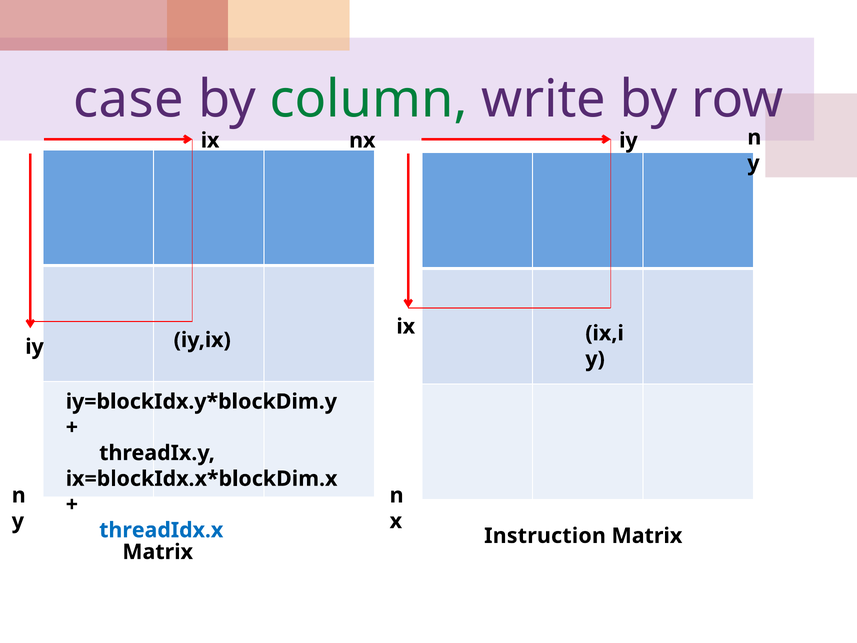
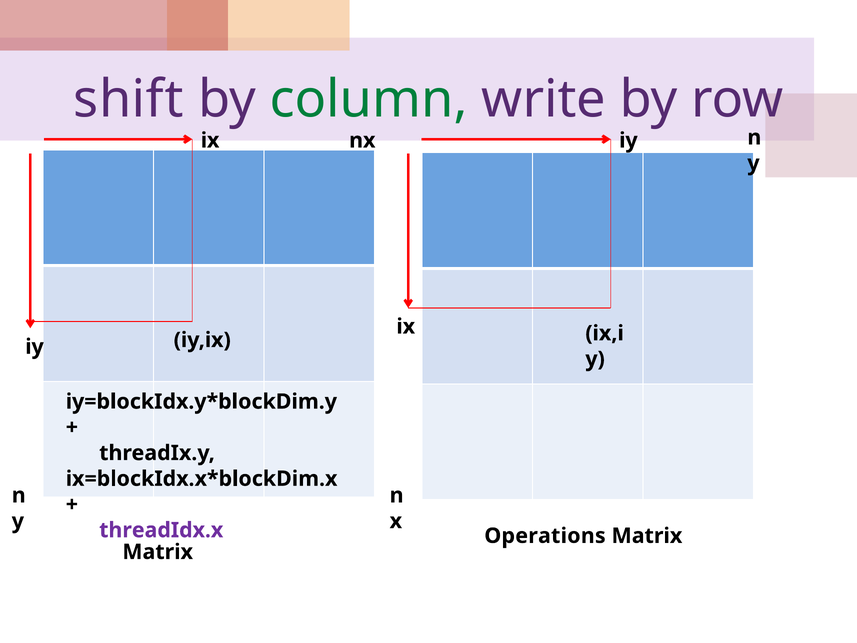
case: case -> shift
threadIdx.x colour: blue -> purple
Instruction: Instruction -> Operations
